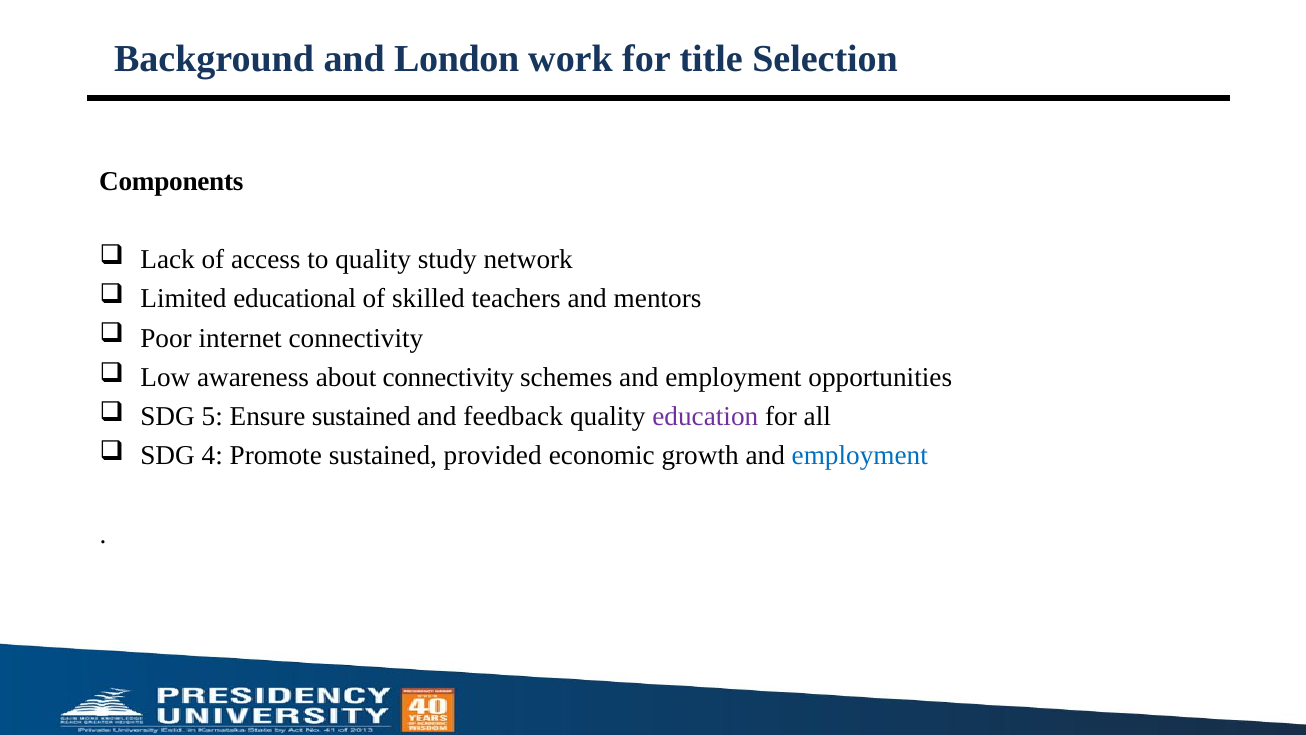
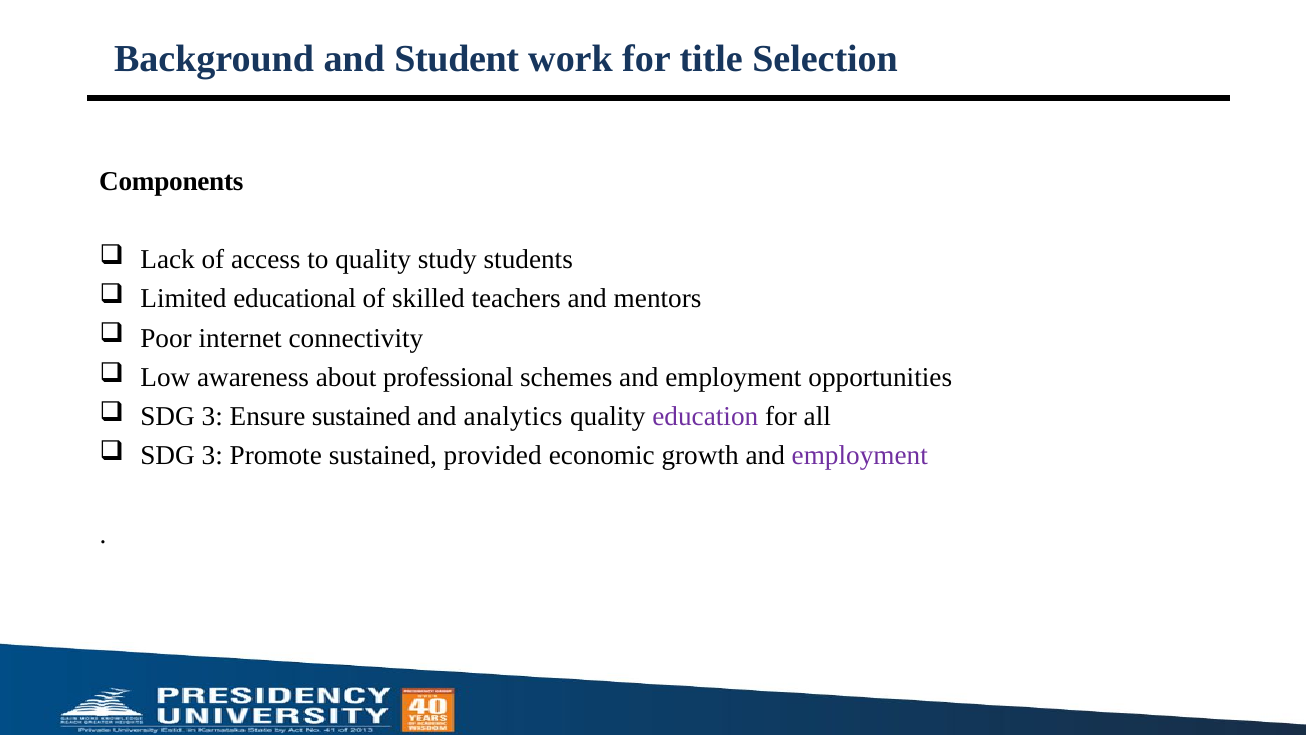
London: London -> Student
network: network -> students
about connectivity: connectivity -> professional
5 at (212, 416): 5 -> 3
feedback: feedback -> analytics
4 at (212, 456): 4 -> 3
employment at (860, 456) colour: blue -> purple
